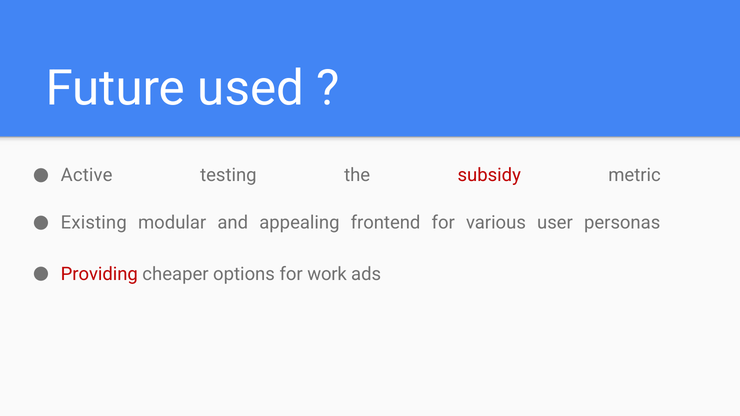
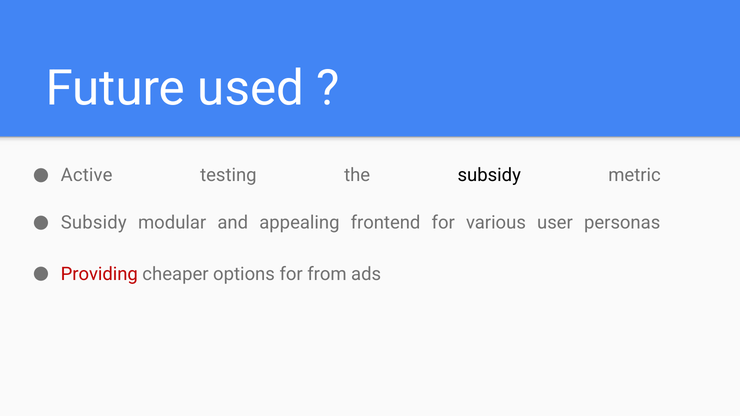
subsidy at (489, 175) colour: red -> black
Existing at (94, 223): Existing -> Subsidy
work: work -> from
